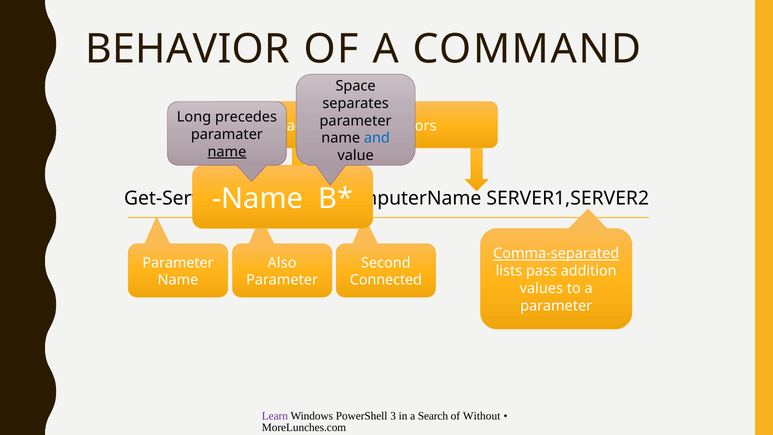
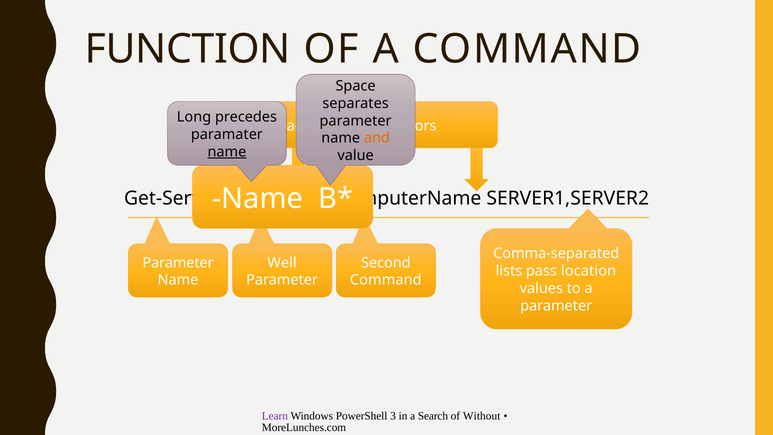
BEHAVIOR: BEHAVIOR -> FUNCTION
and colour: blue -> orange
Comma-separated underline: present -> none
Also: Also -> Well
addition: addition -> location
Connected at (386, 280): Connected -> Command
